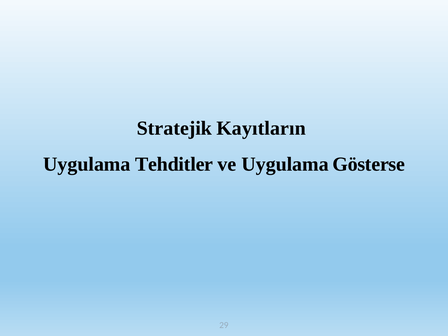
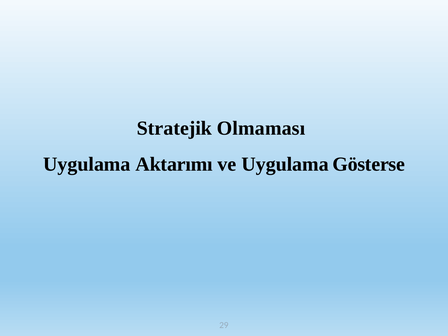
Kayıtların: Kayıtların -> Olmaması
Tehditler: Tehditler -> Aktarımı
